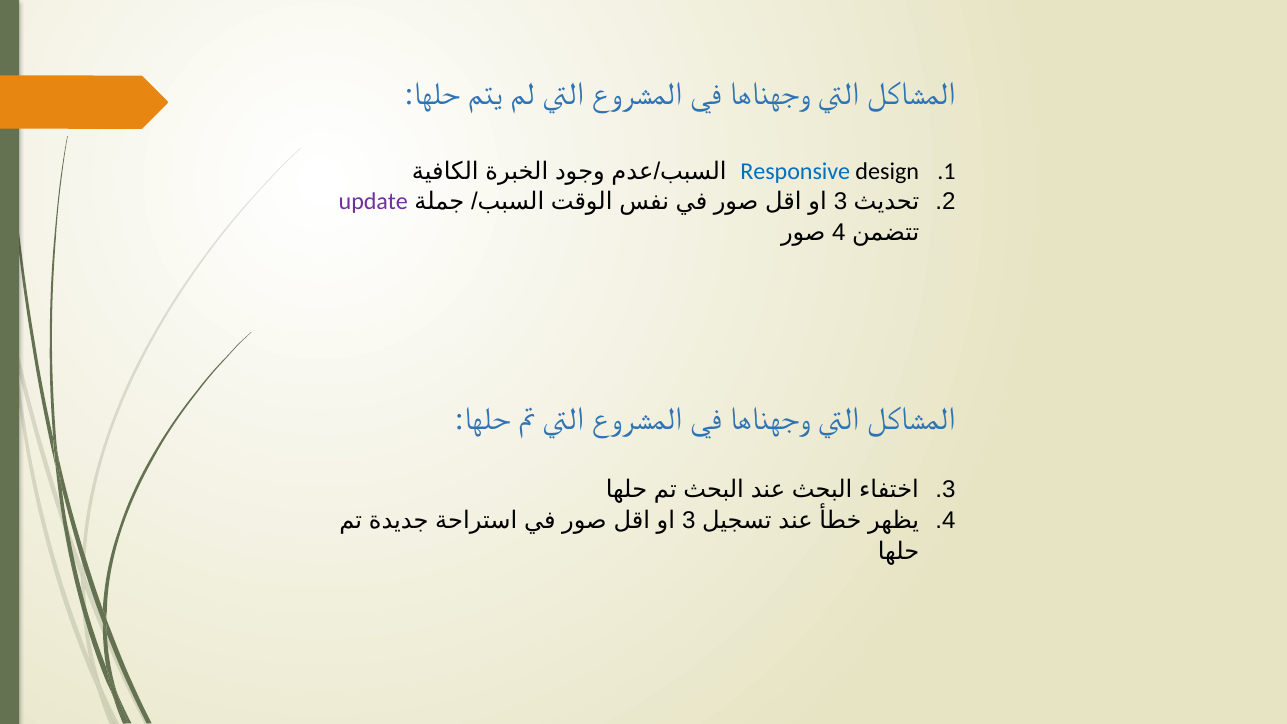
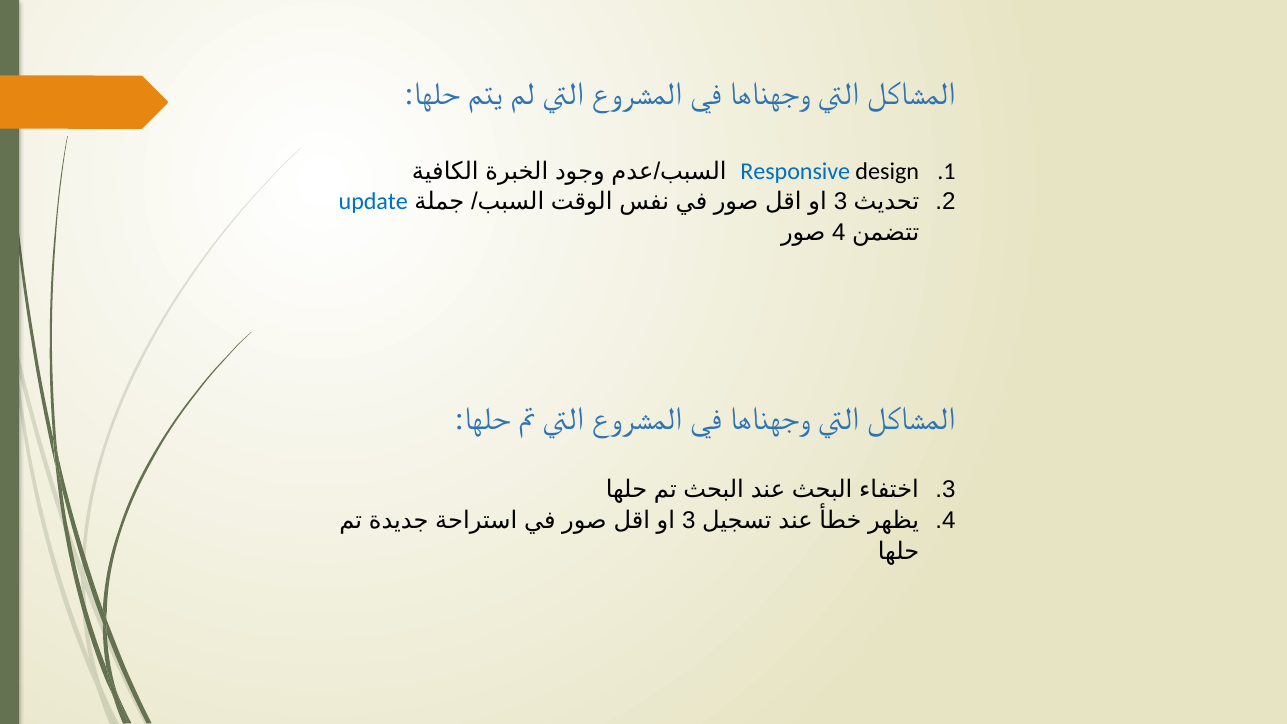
update colour: purple -> blue
